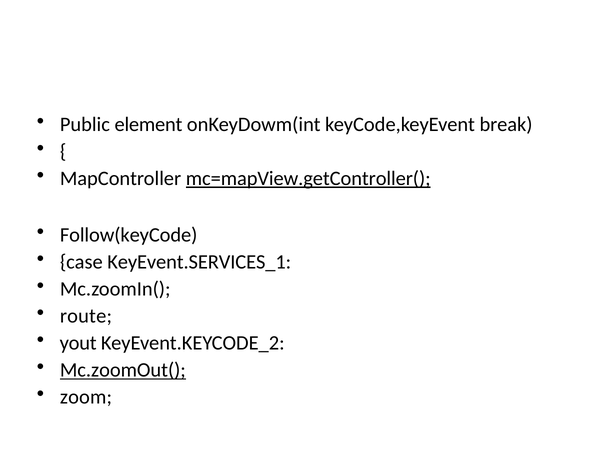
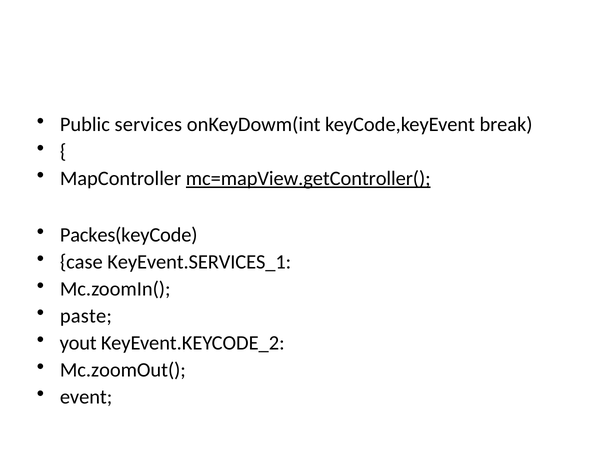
element: element -> services
Follow(keyCode: Follow(keyCode -> Packes(keyCode
route: route -> paste
Mc.zoomOut( underline: present -> none
zoom: zoom -> event
